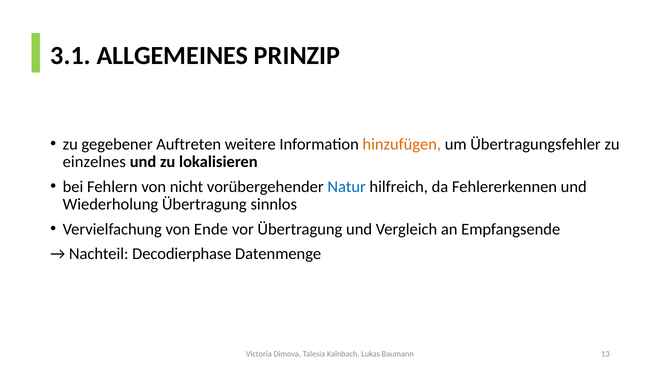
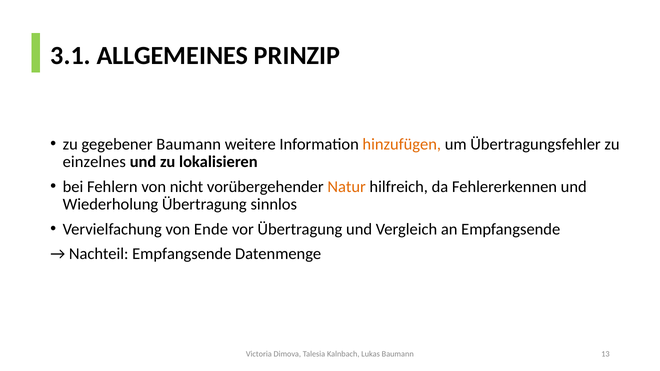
gegebener Auftreten: Auftreten -> Baumann
Natur colour: blue -> orange
Nachteil Decodierphase: Decodierphase -> Empfangsende
